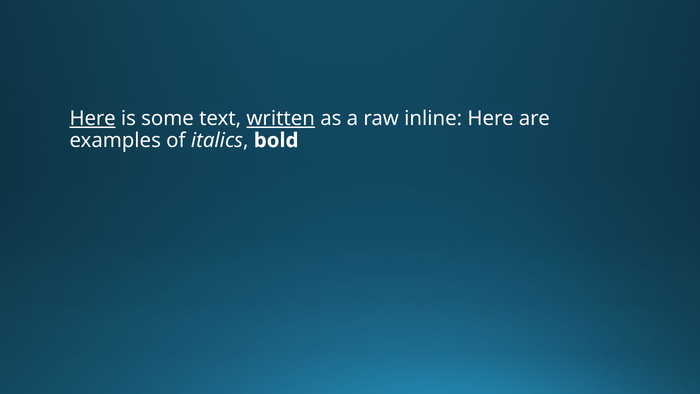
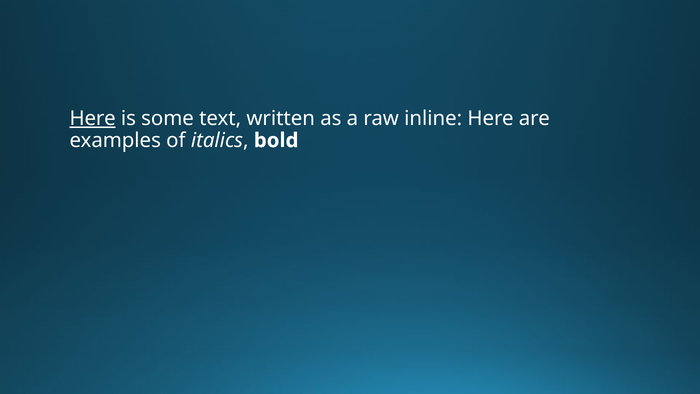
written underline: present -> none
